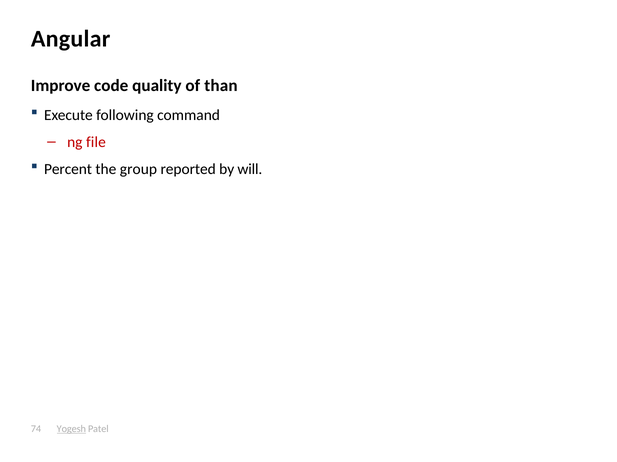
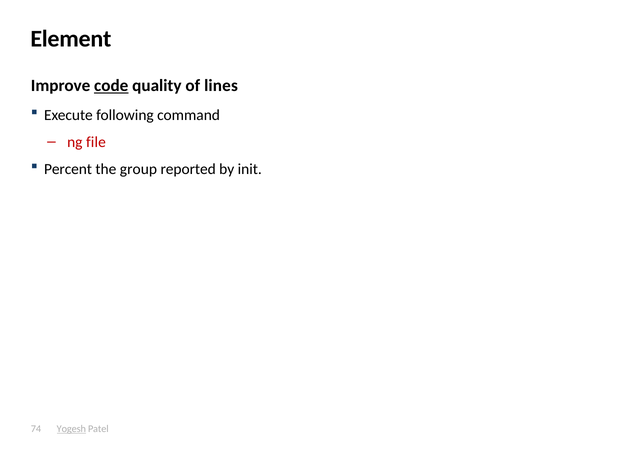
Angular: Angular -> Element
code underline: none -> present
than: than -> lines
will: will -> init
